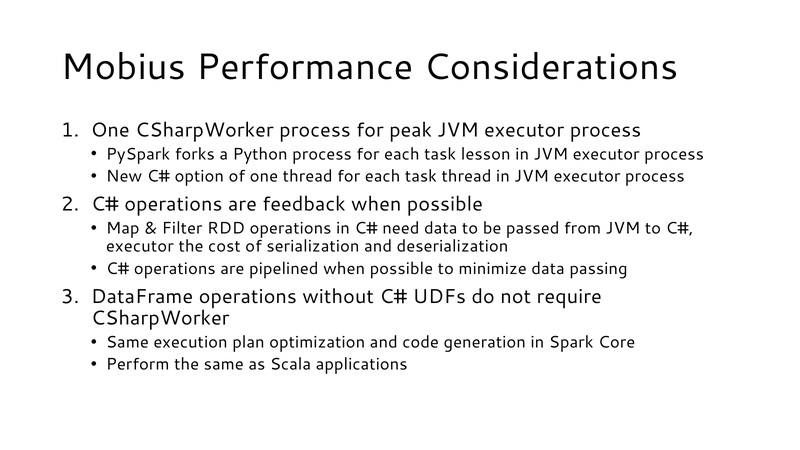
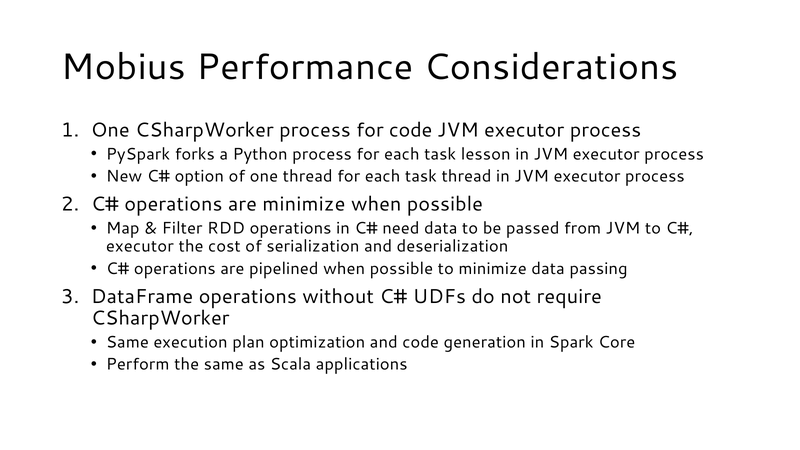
for peak: peak -> code
are feedback: feedback -> minimize
